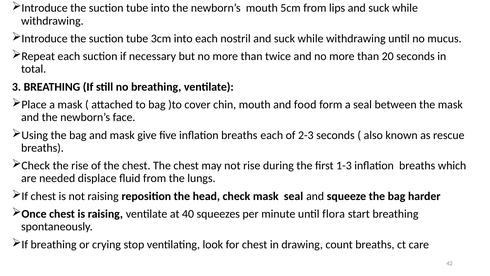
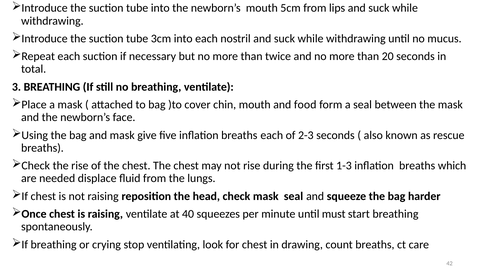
flora: flora -> must
